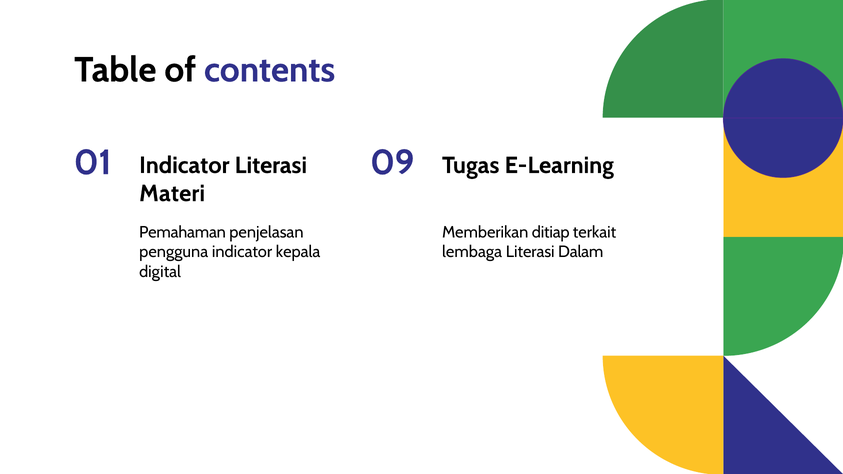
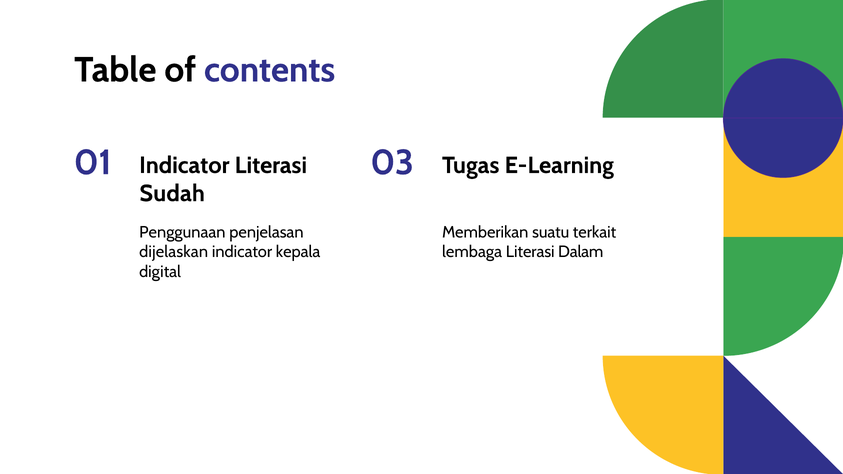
09: 09 -> 03
Materi: Materi -> Sudah
Pemahaman: Pemahaman -> Penggunaan
ditiap: ditiap -> suatu
pengguna: pengguna -> dijelaskan
